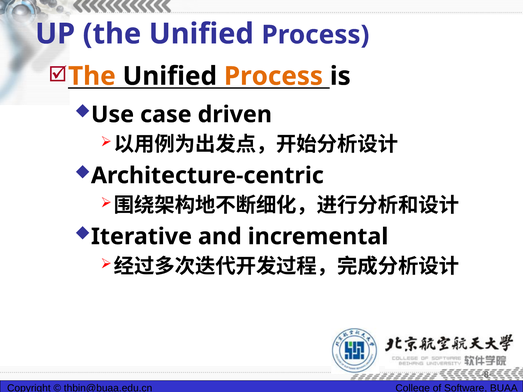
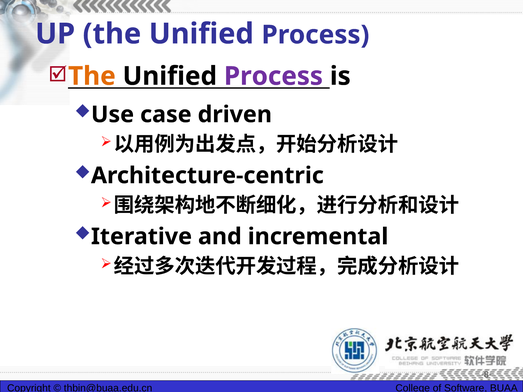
Process at (273, 76) colour: orange -> purple
